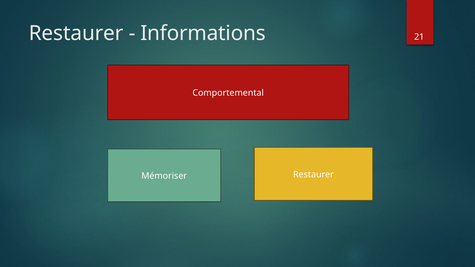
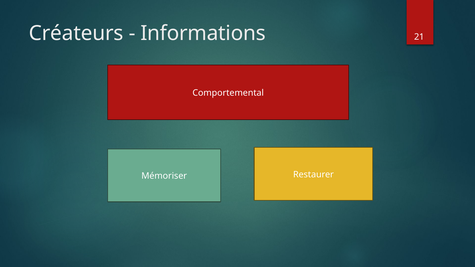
Restaurer at (76, 33): Restaurer -> Créateurs
